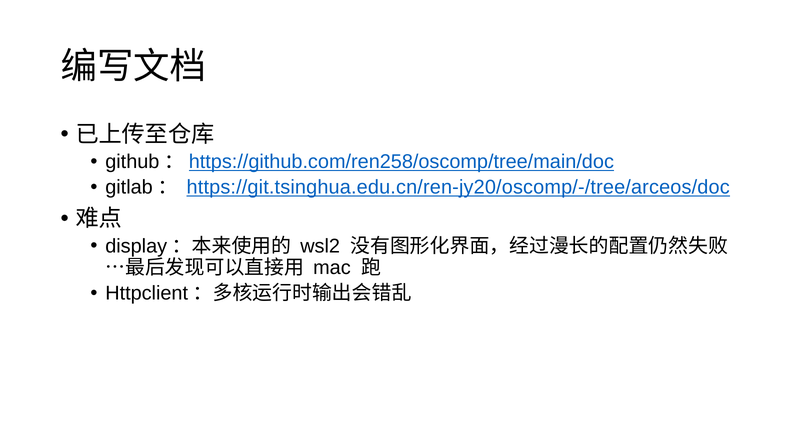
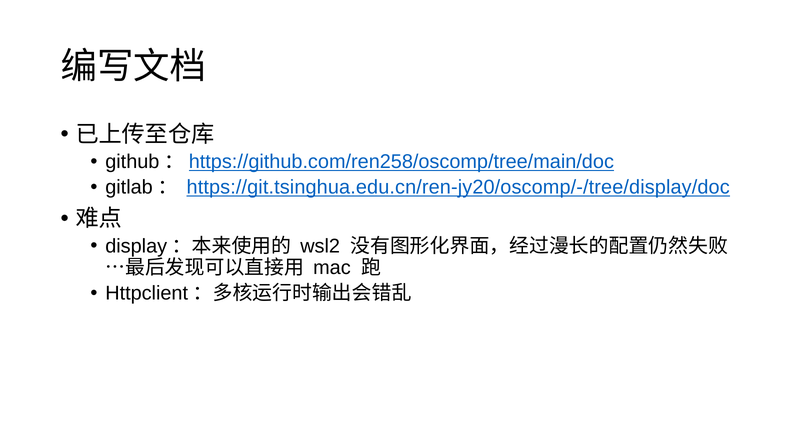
https://git.tsinghua.edu.cn/ren-jy20/oscomp/-/tree/arceos/doc: https://git.tsinghua.edu.cn/ren-jy20/oscomp/-/tree/arceos/doc -> https://git.tsinghua.edu.cn/ren-jy20/oscomp/-/tree/display/doc
